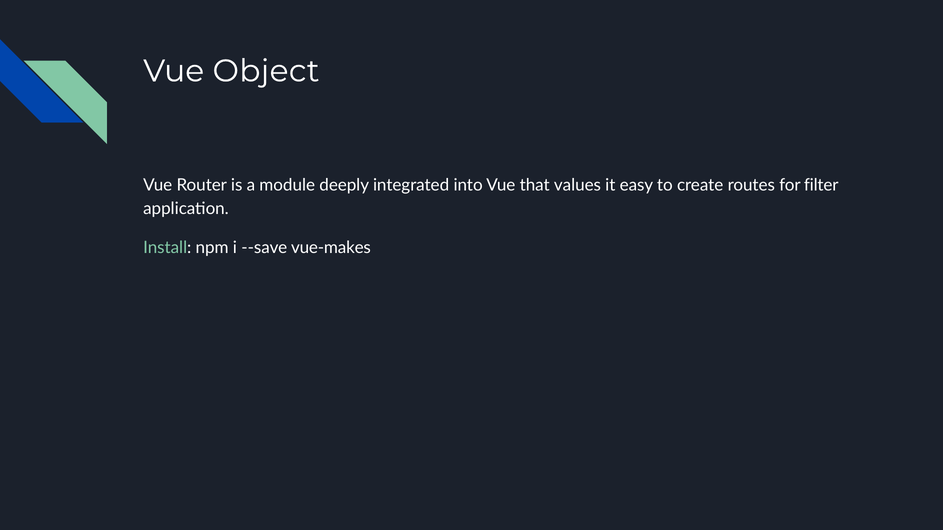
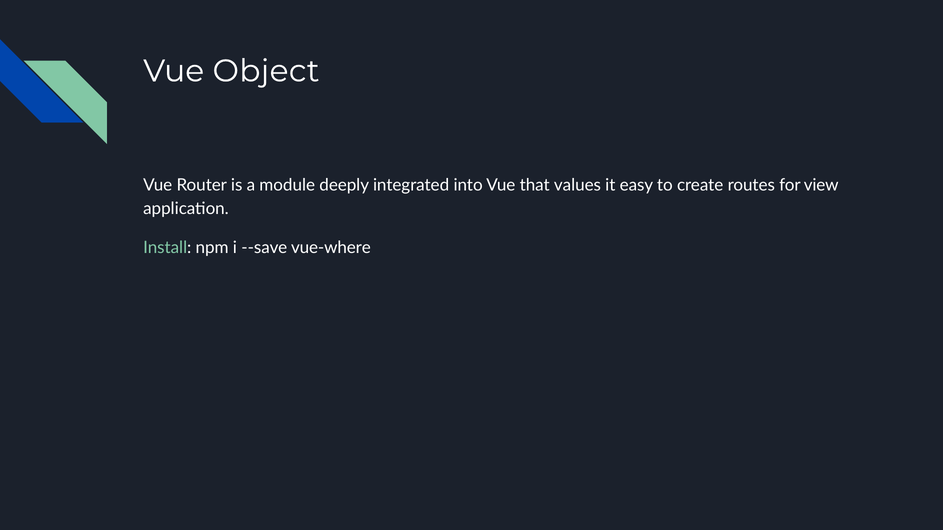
filter: filter -> view
vue-makes: vue-makes -> vue-where
